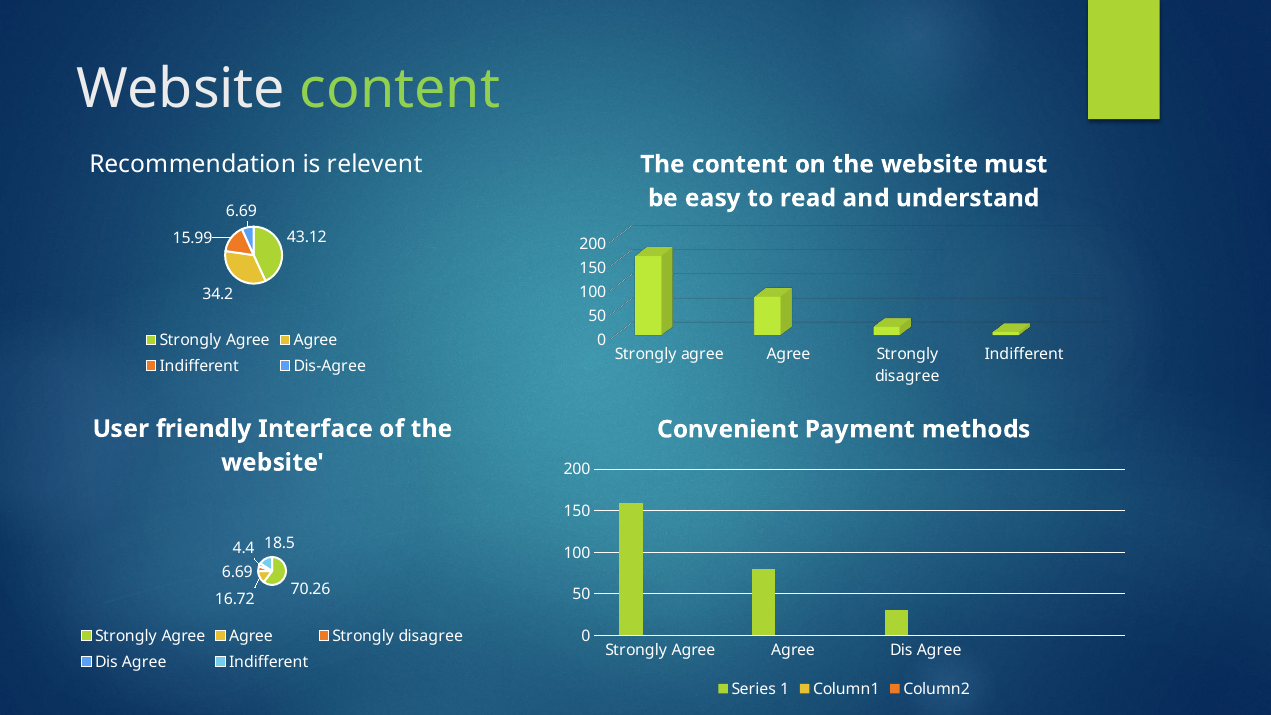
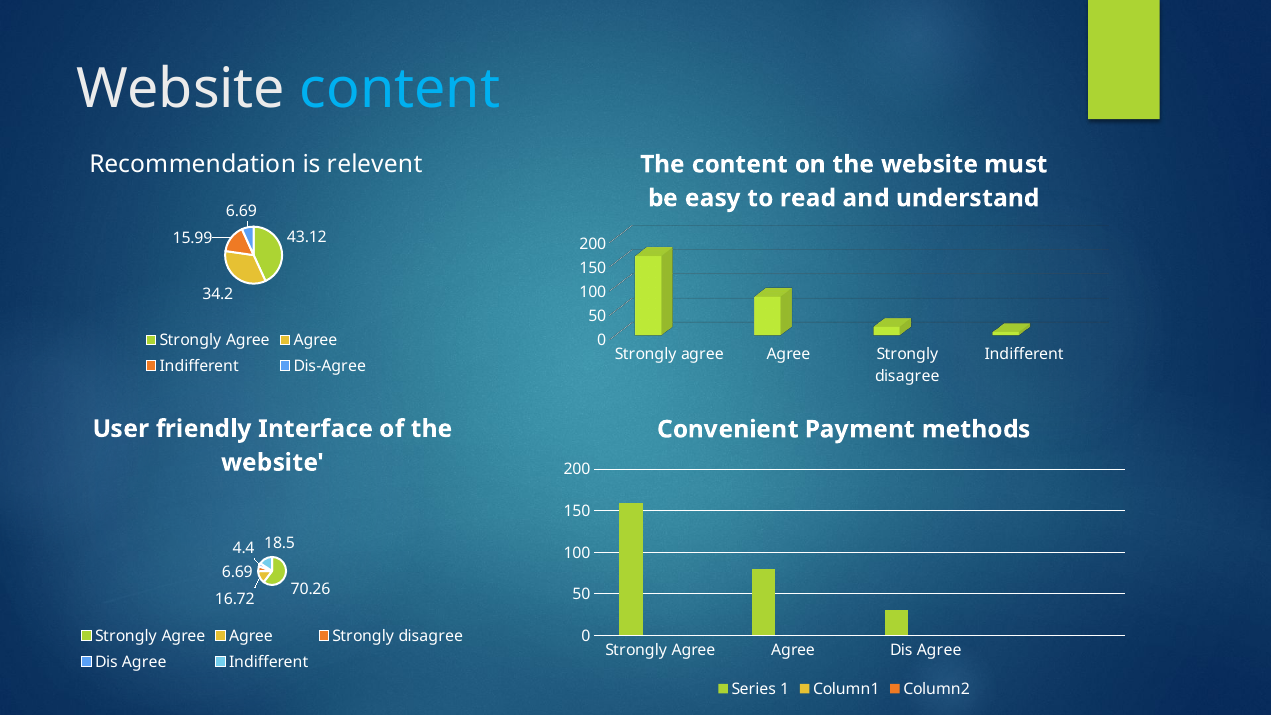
content at (400, 89) colour: light green -> light blue
